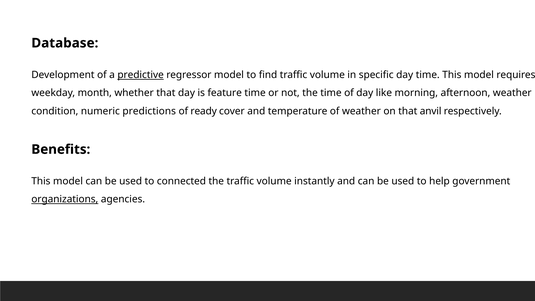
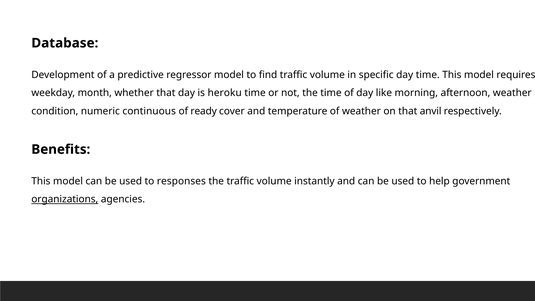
predictive underline: present -> none
feature: feature -> heroku
predictions: predictions -> continuous
connected: connected -> responses
